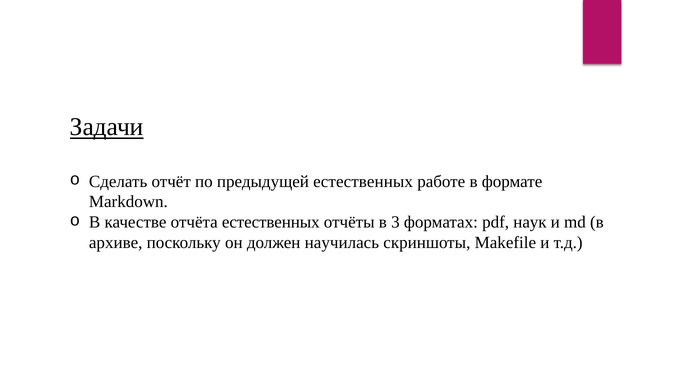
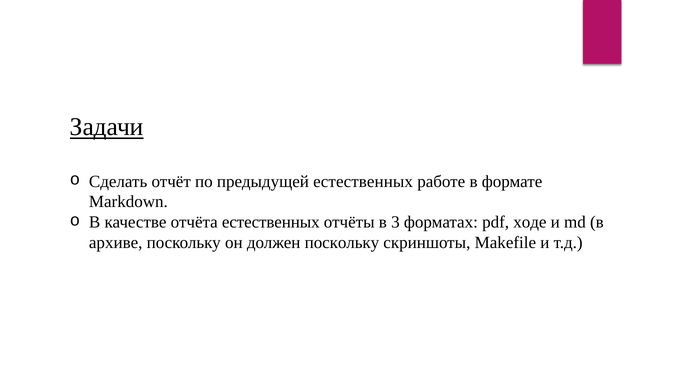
наук: наук -> ходе
должен научилась: научилась -> поскольку
